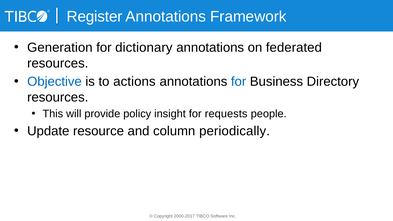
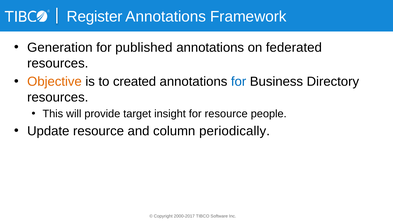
dictionary: dictionary -> published
Objective colour: blue -> orange
actions: actions -> created
policy: policy -> target
for requests: requests -> resource
